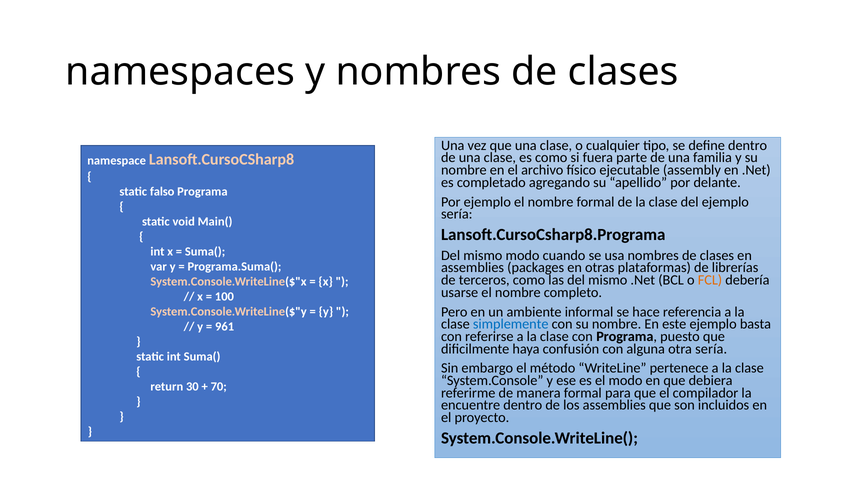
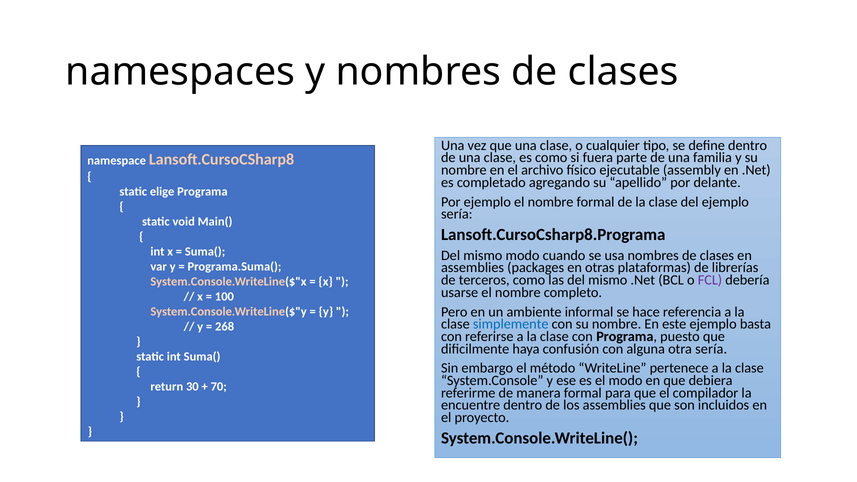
falso: falso -> elige
FCL colour: orange -> purple
961: 961 -> 268
